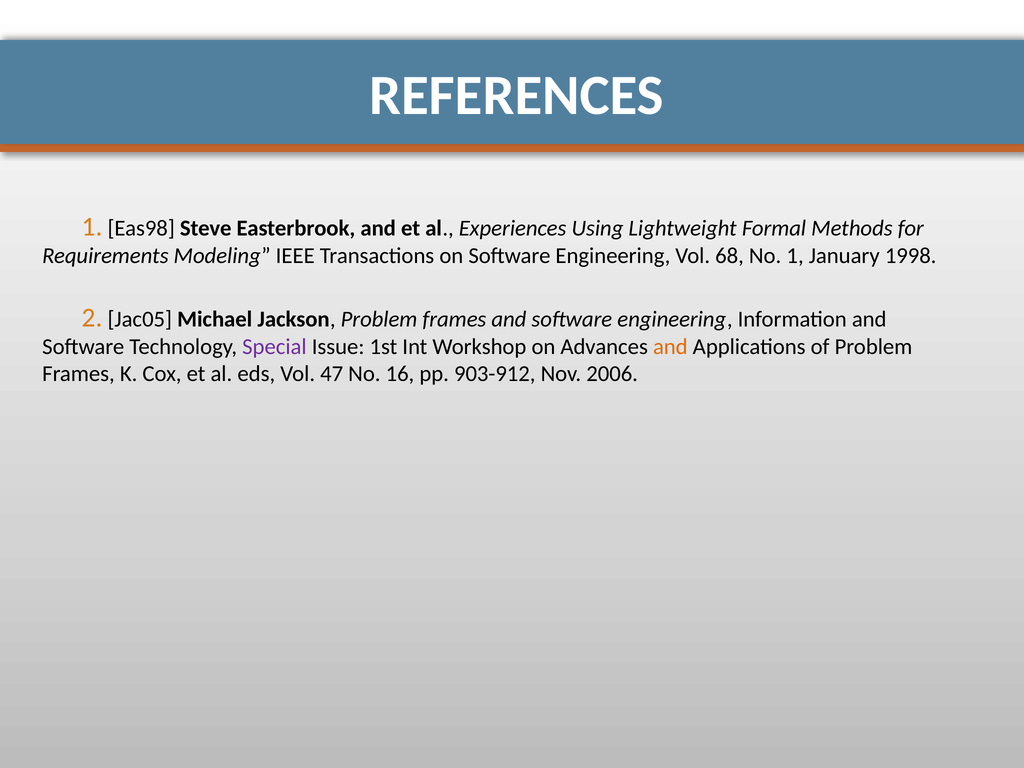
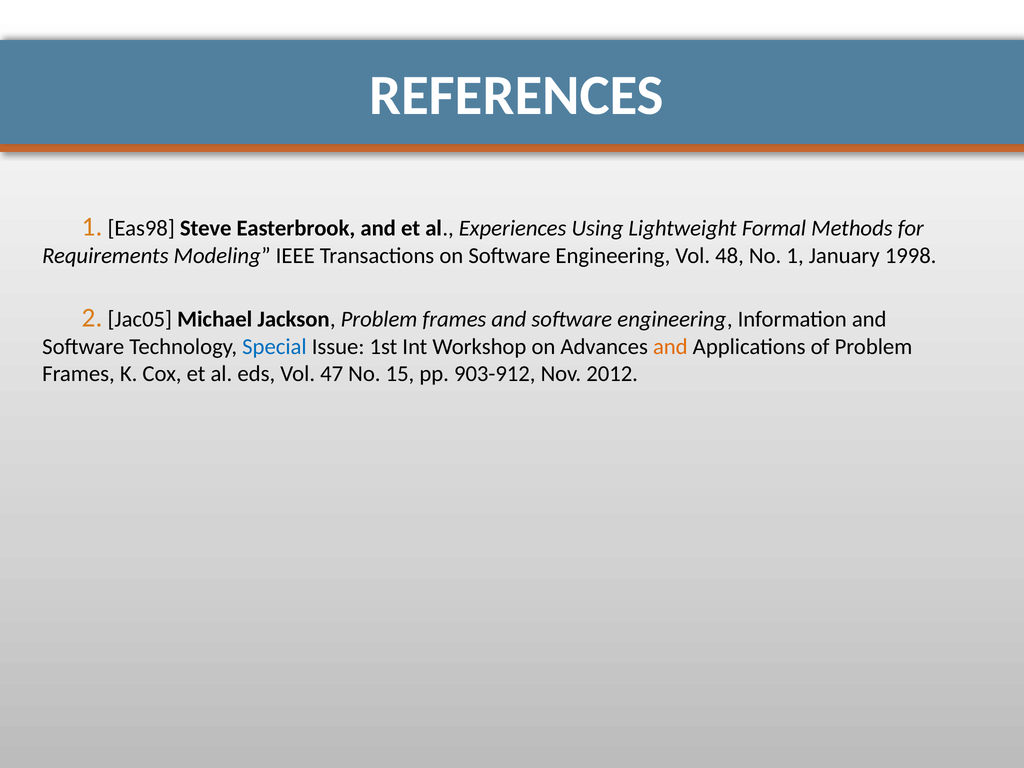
68: 68 -> 48
Special colour: purple -> blue
16: 16 -> 15
2006: 2006 -> 2012
